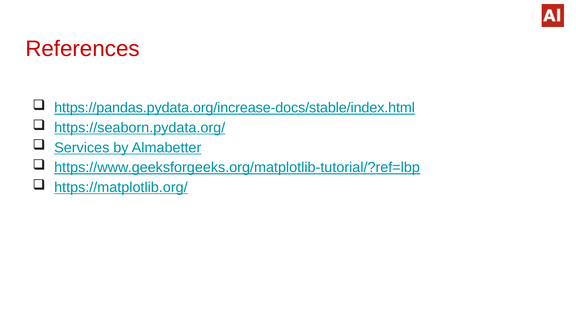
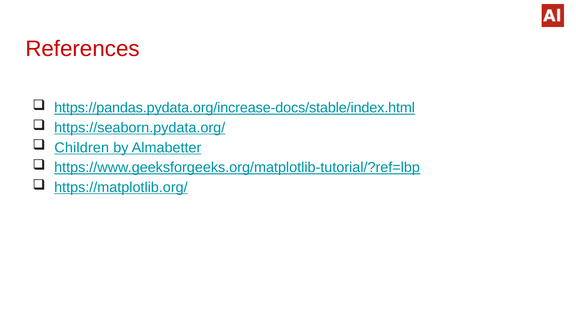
Services: Services -> Children
